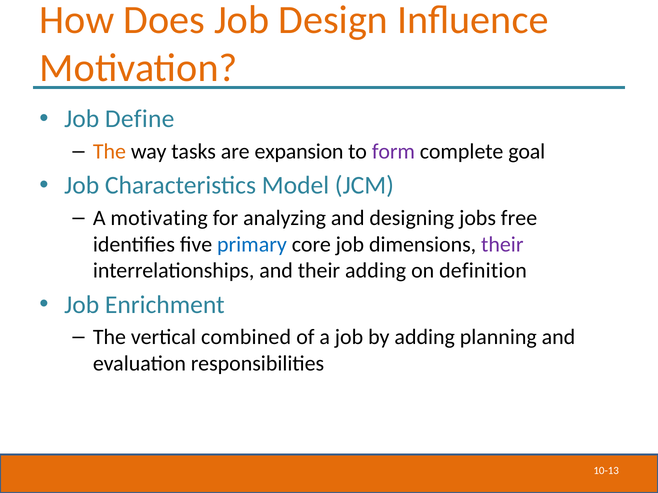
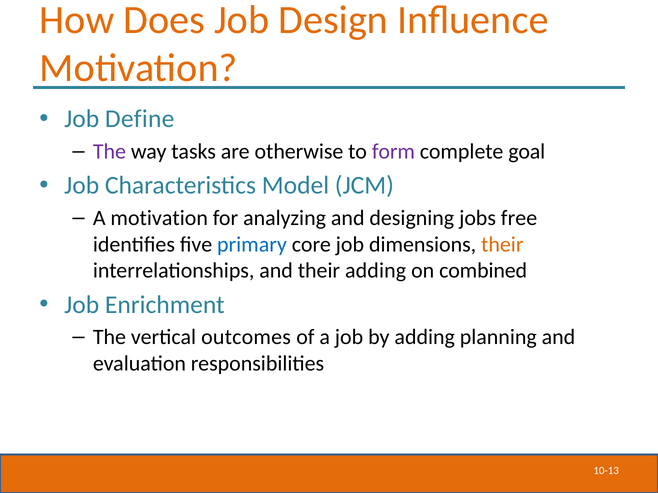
The at (109, 152) colour: orange -> purple
expansion: expansion -> otherwise
A motivating: motivating -> motivation
their at (502, 245) colour: purple -> orange
definition: definition -> combined
combined: combined -> outcomes
